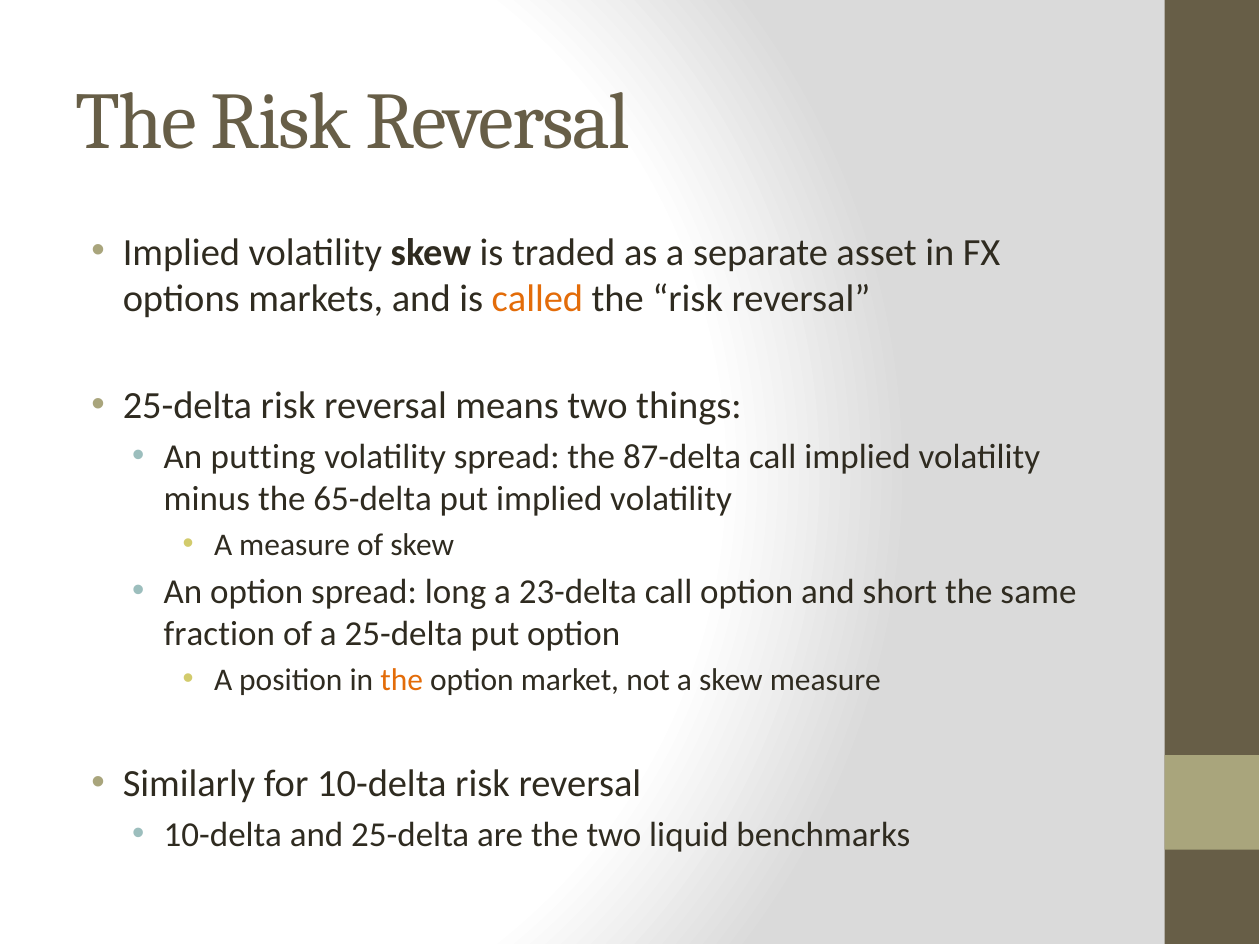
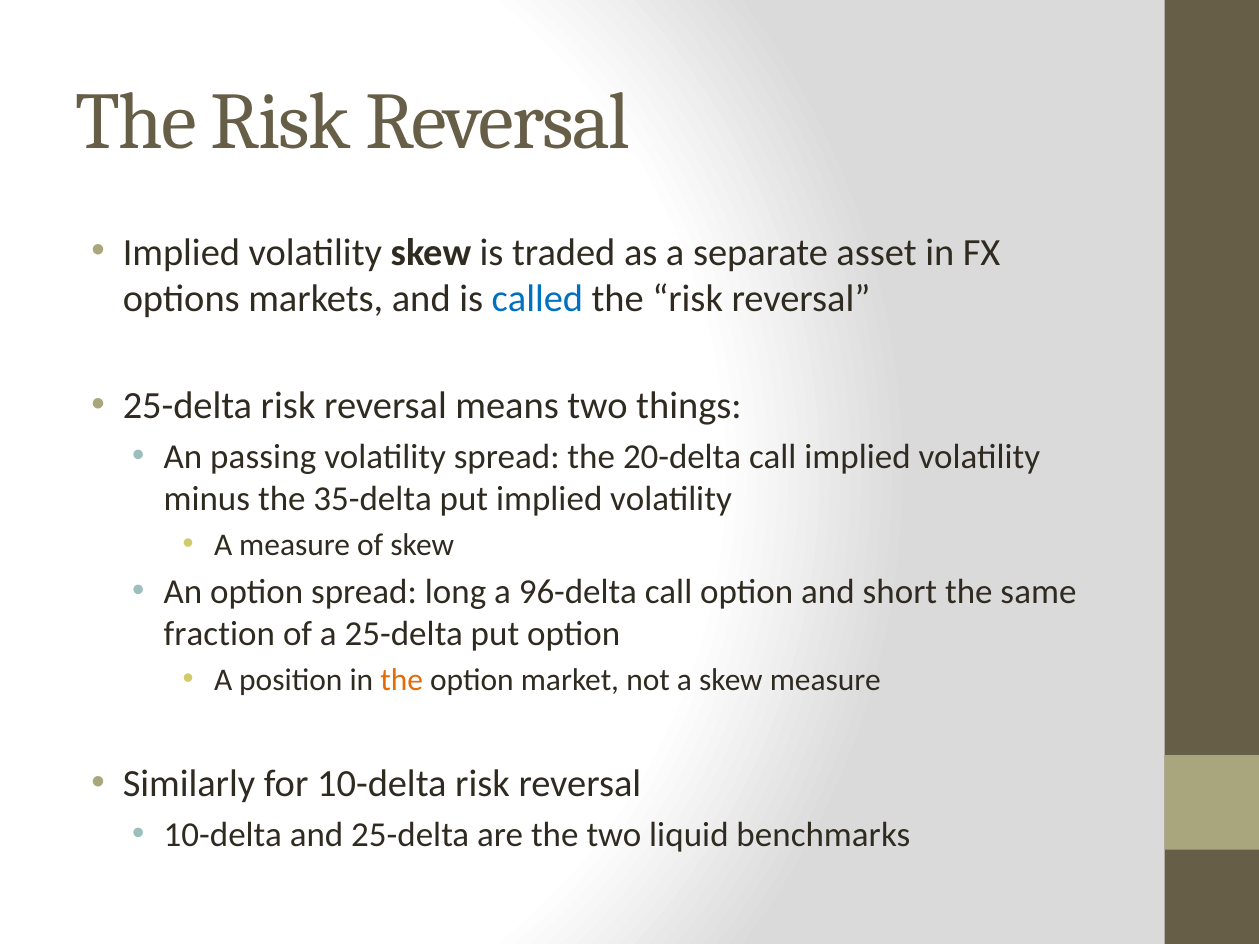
called colour: orange -> blue
putting: putting -> passing
87-delta: 87-delta -> 20-delta
65-delta: 65-delta -> 35-delta
23-delta: 23-delta -> 96-delta
